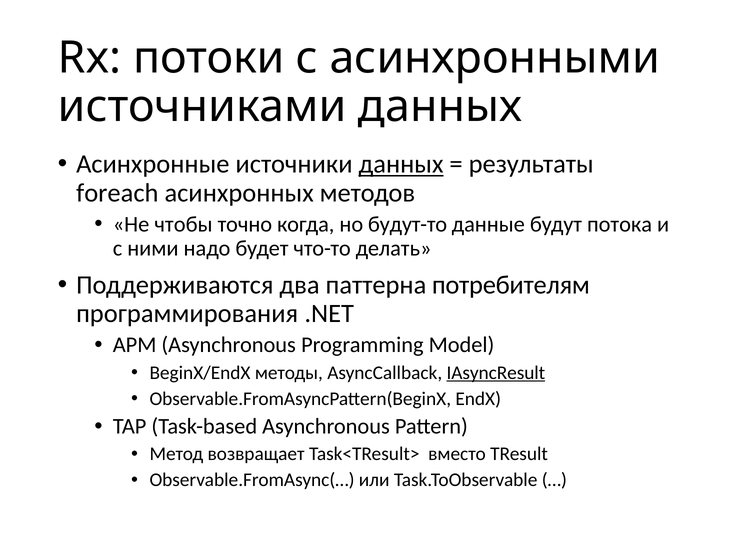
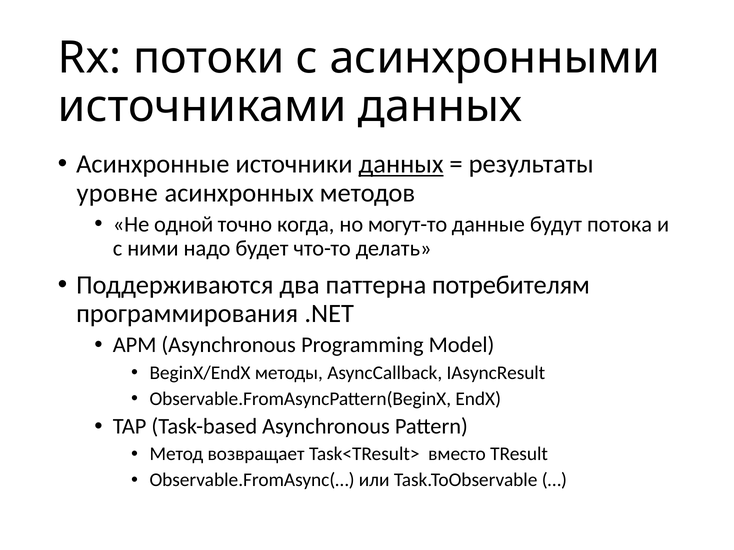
foreach: foreach -> уровне
чтобы: чтобы -> одной
будут-то: будут-то -> могут-то
IAsyncResult underline: present -> none
